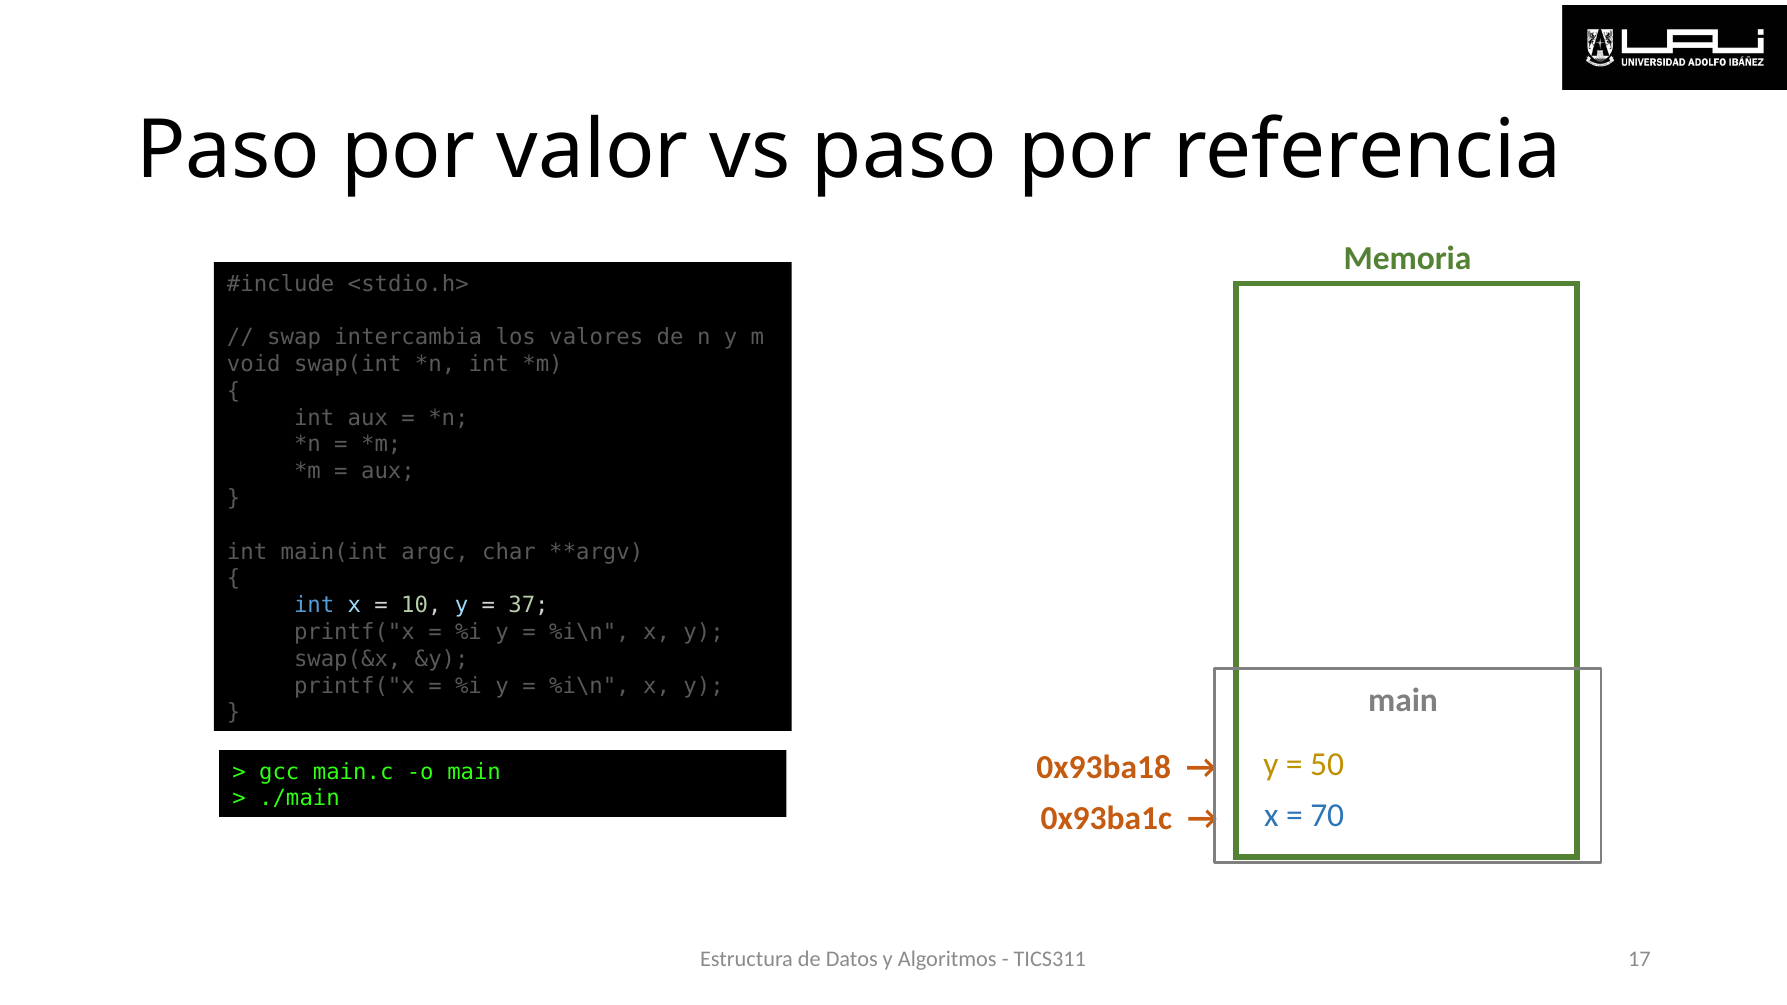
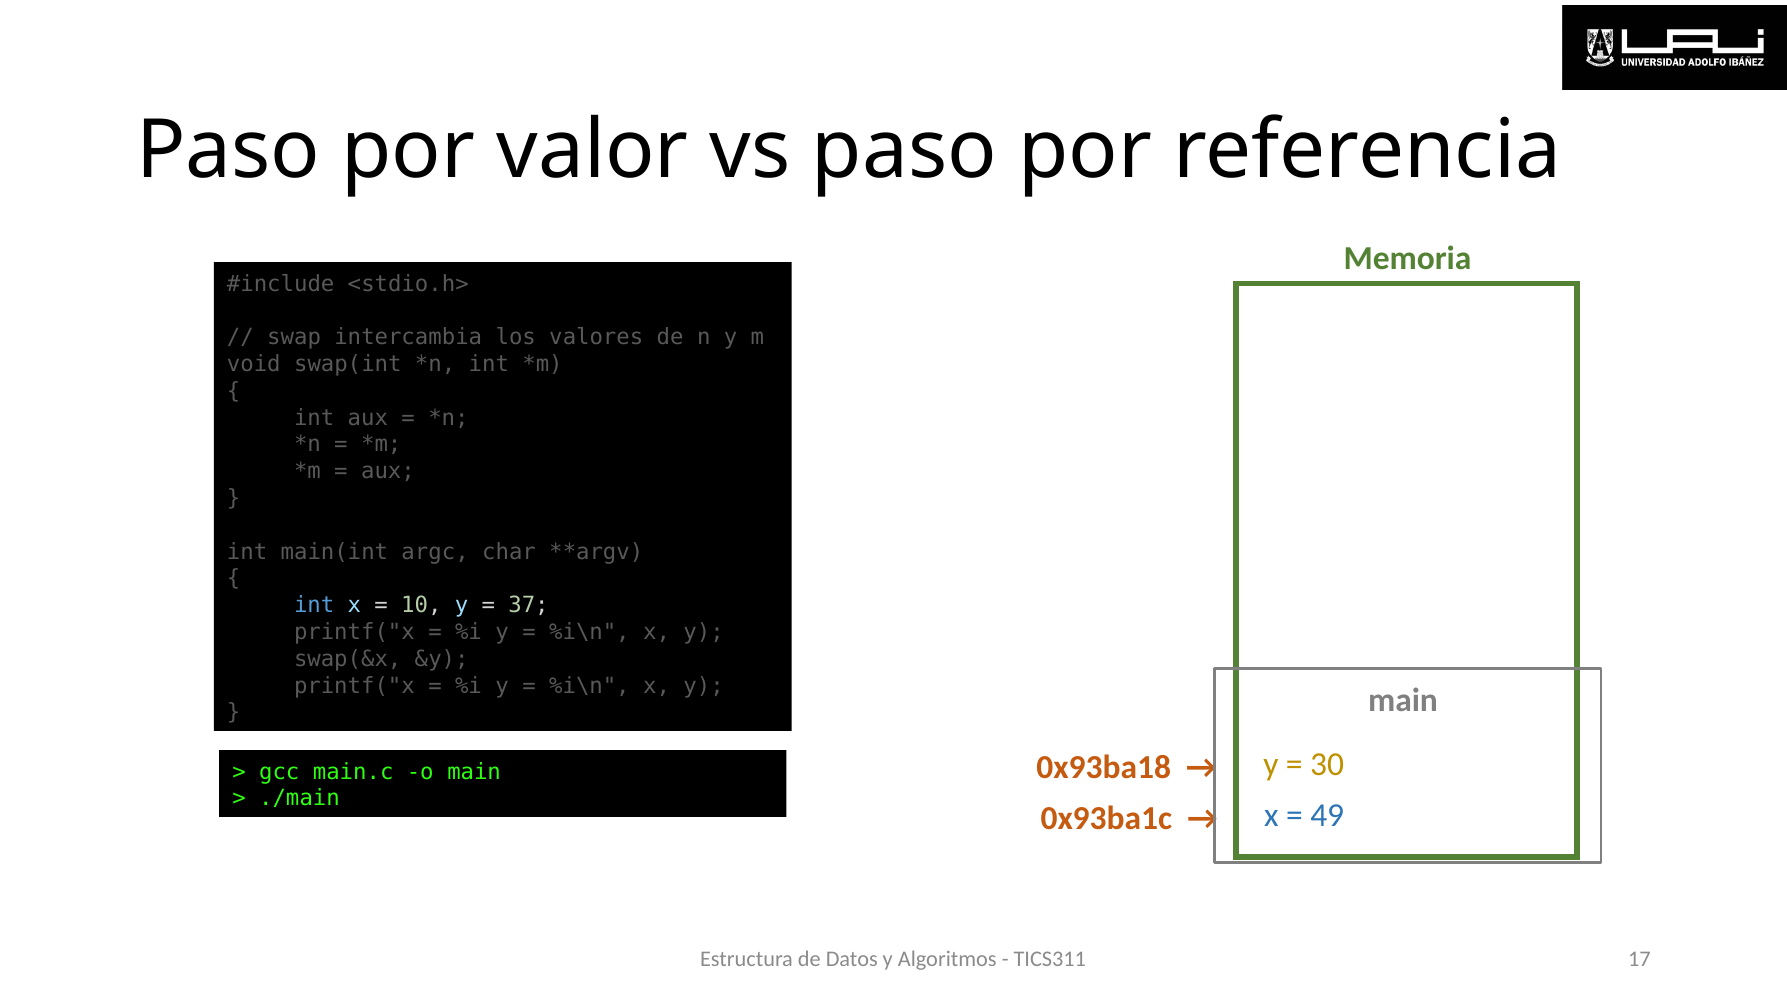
50: 50 -> 30
70: 70 -> 49
